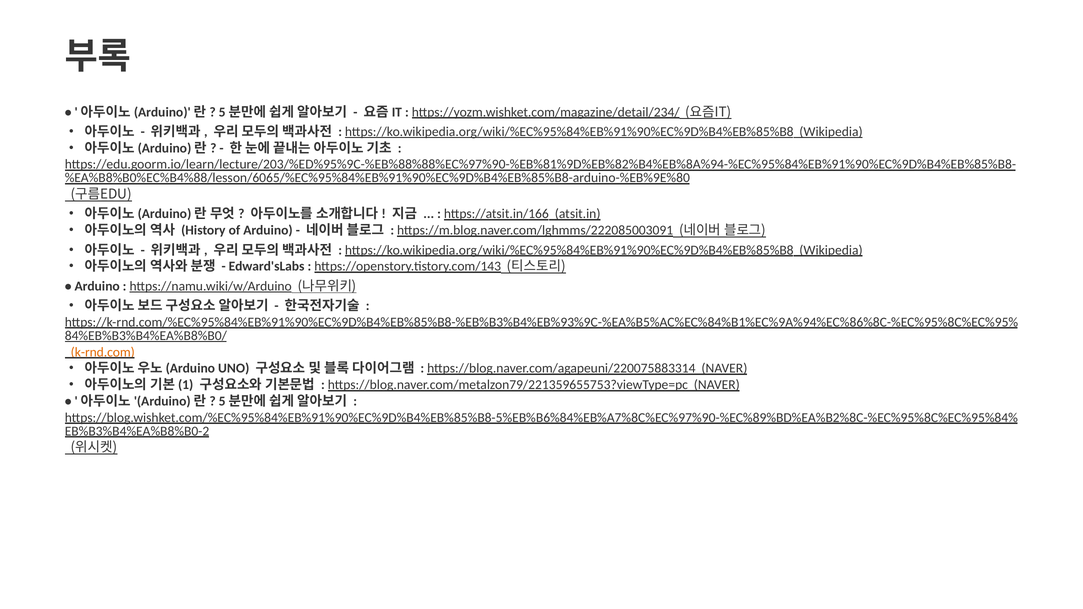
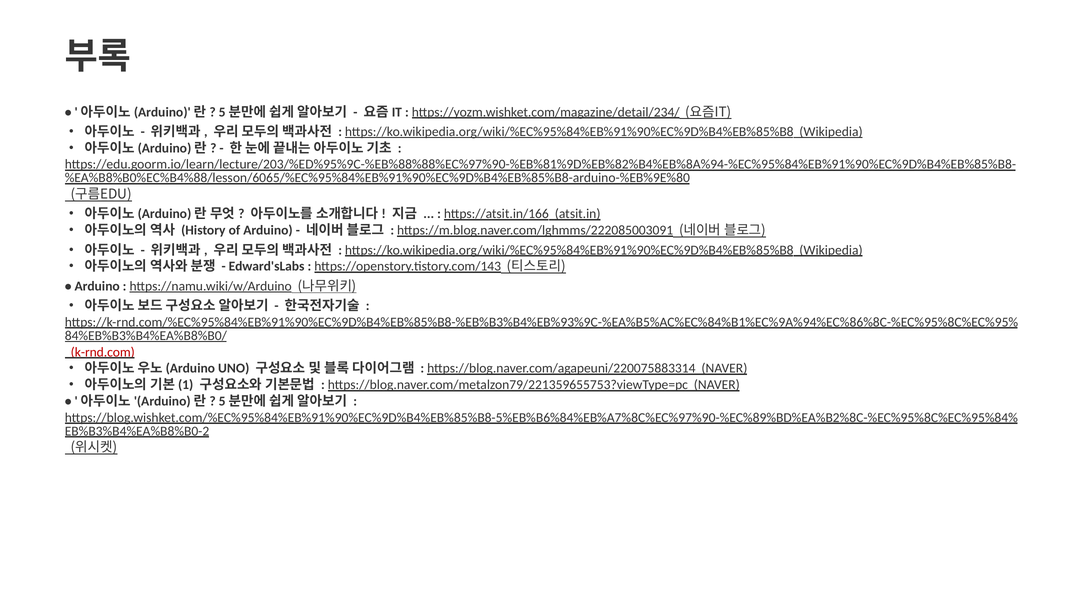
k-rnd.com colour: orange -> red
